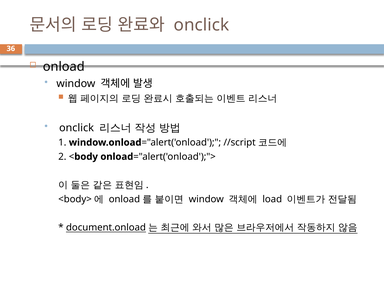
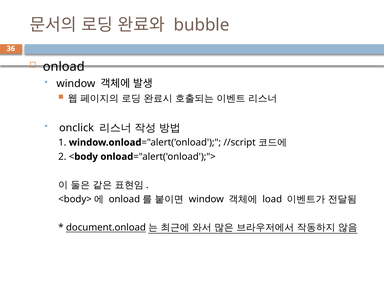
onclick at (201, 25): onclick -> bubble
